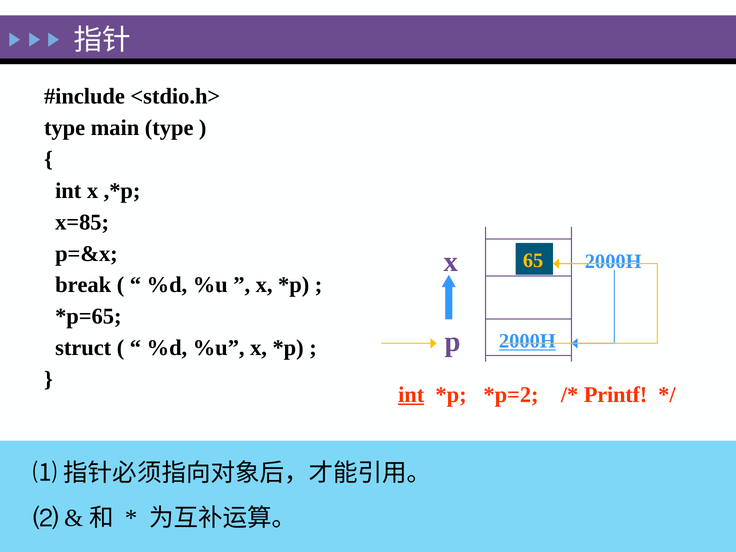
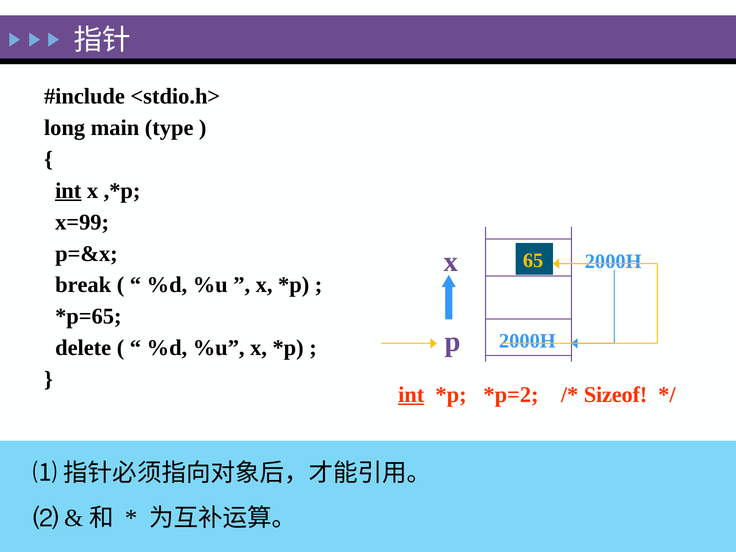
type at (65, 128): type -> long
int at (68, 191) underline: none -> present
x=85: x=85 -> x=99
2000H at (527, 341) underline: present -> none
struct: struct -> delete
Printf: Printf -> Sizeof
